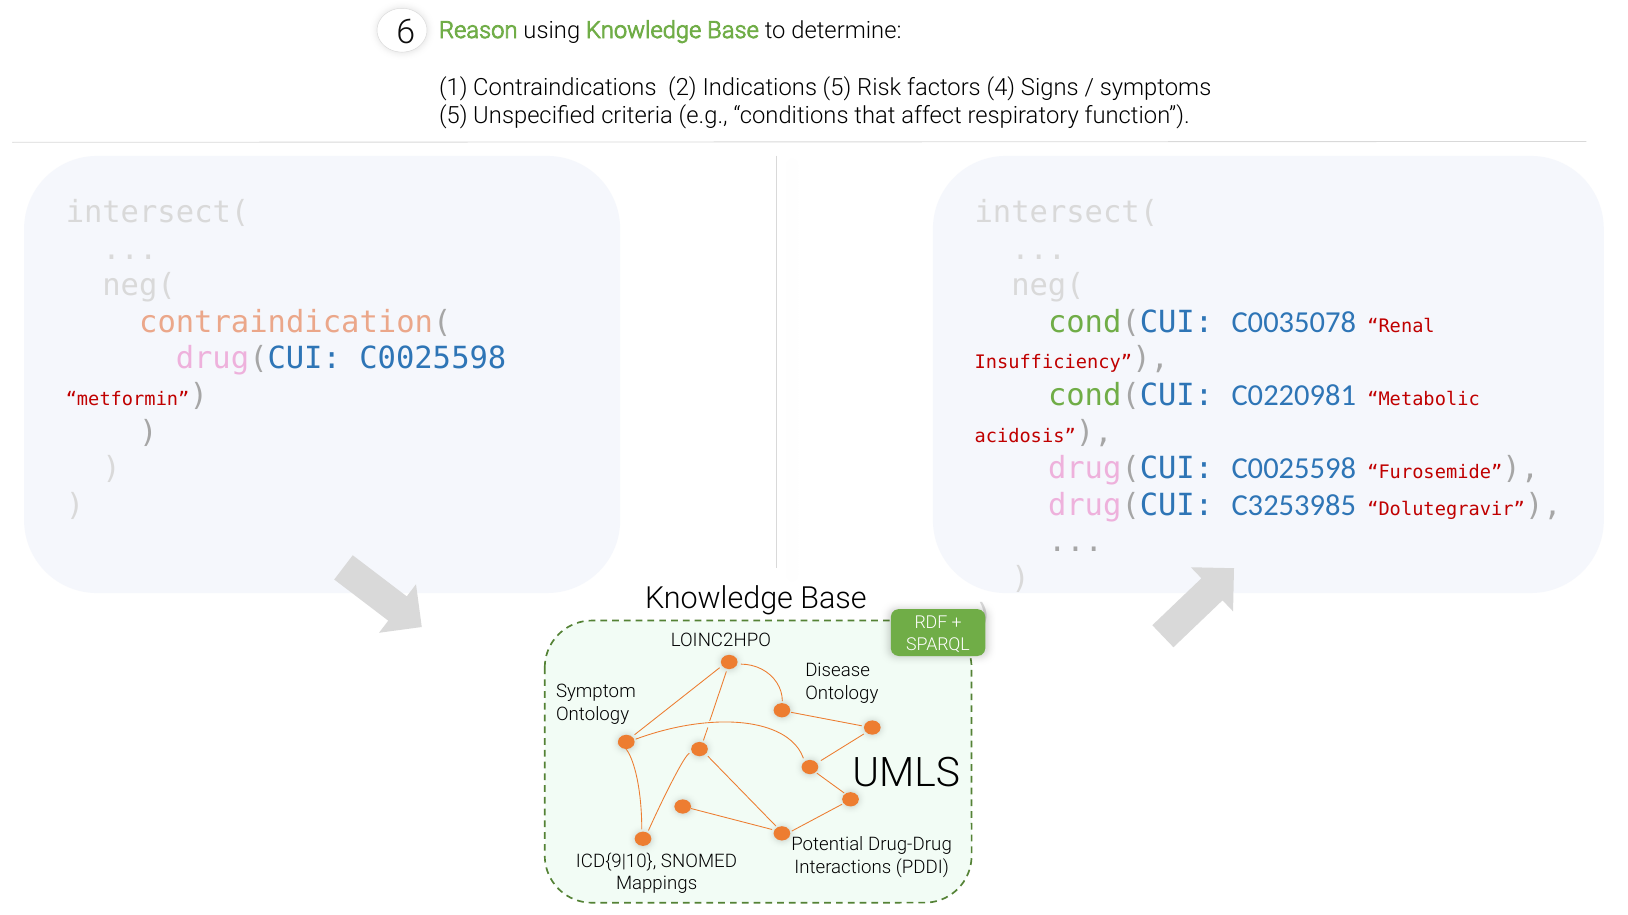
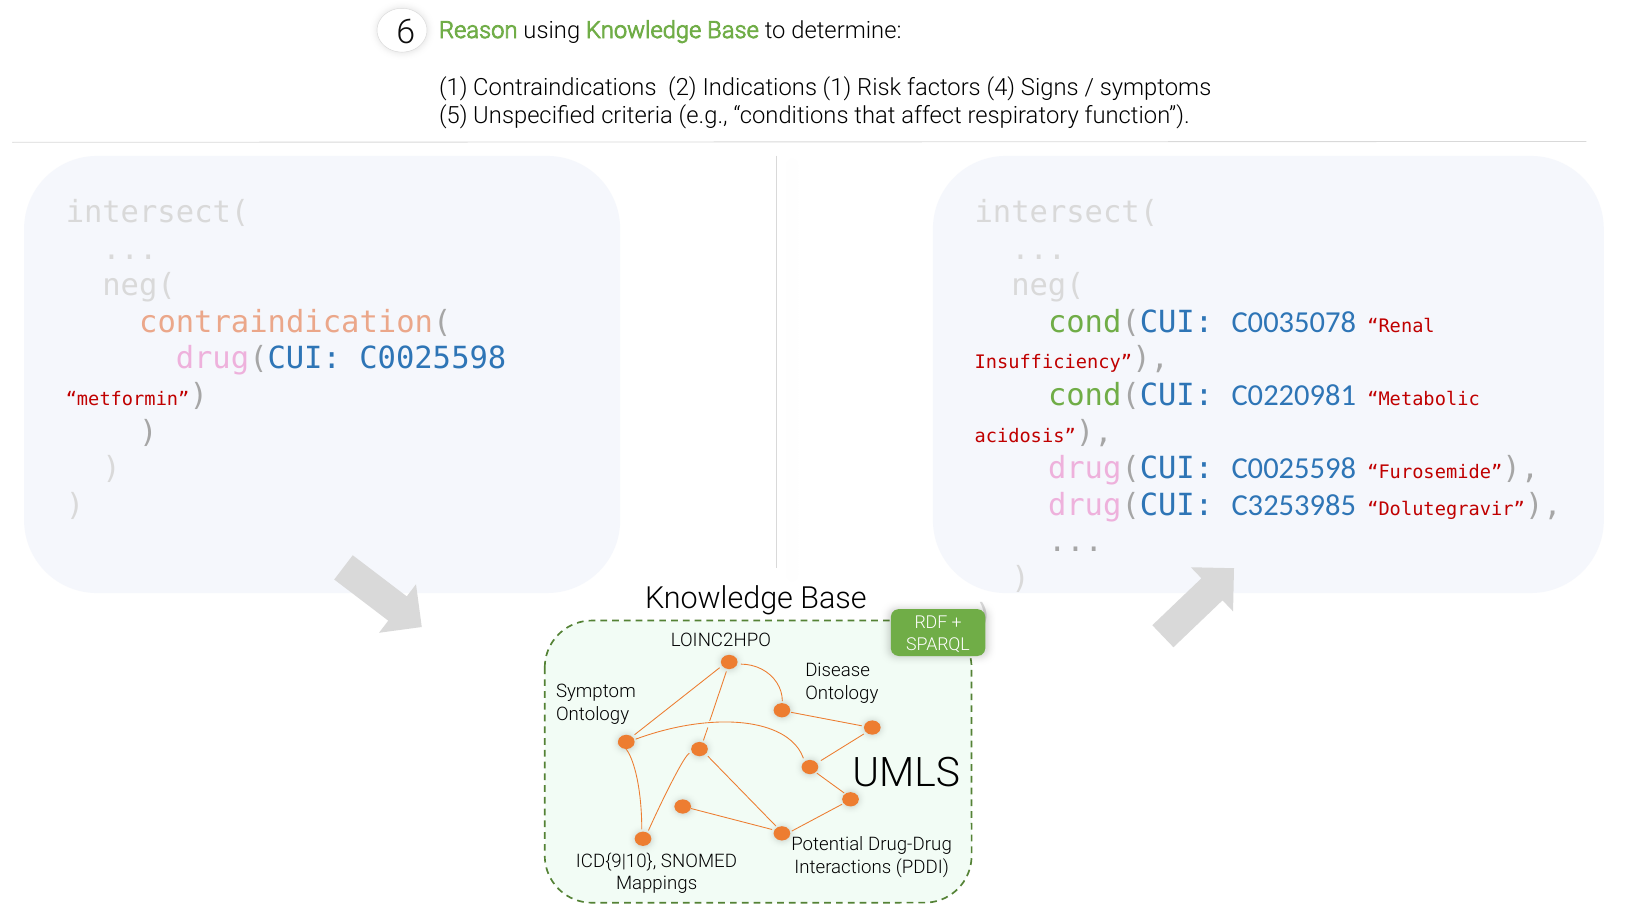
Indications 5: 5 -> 1
